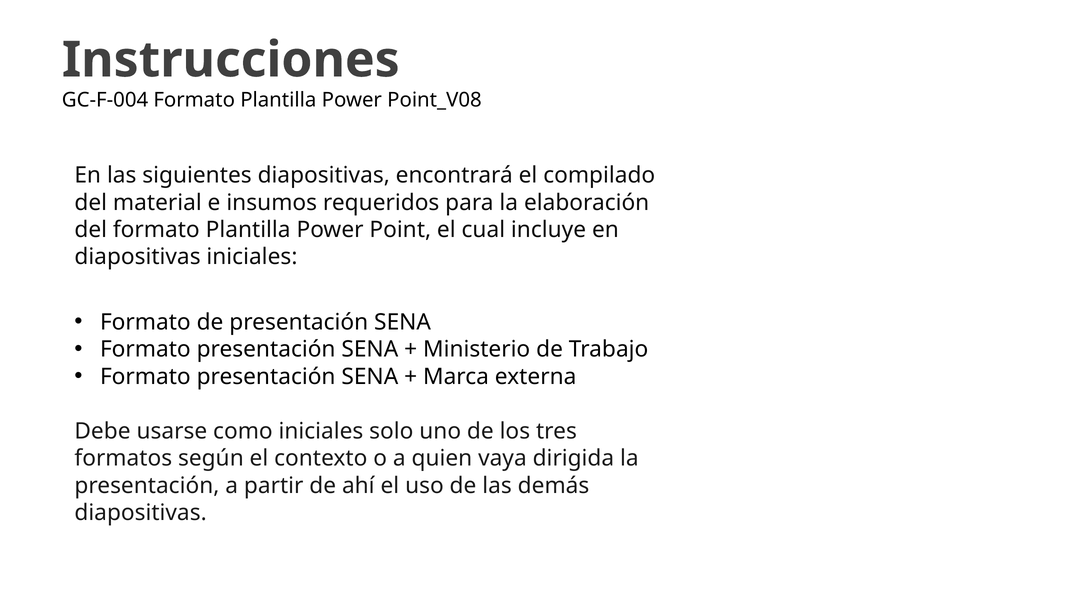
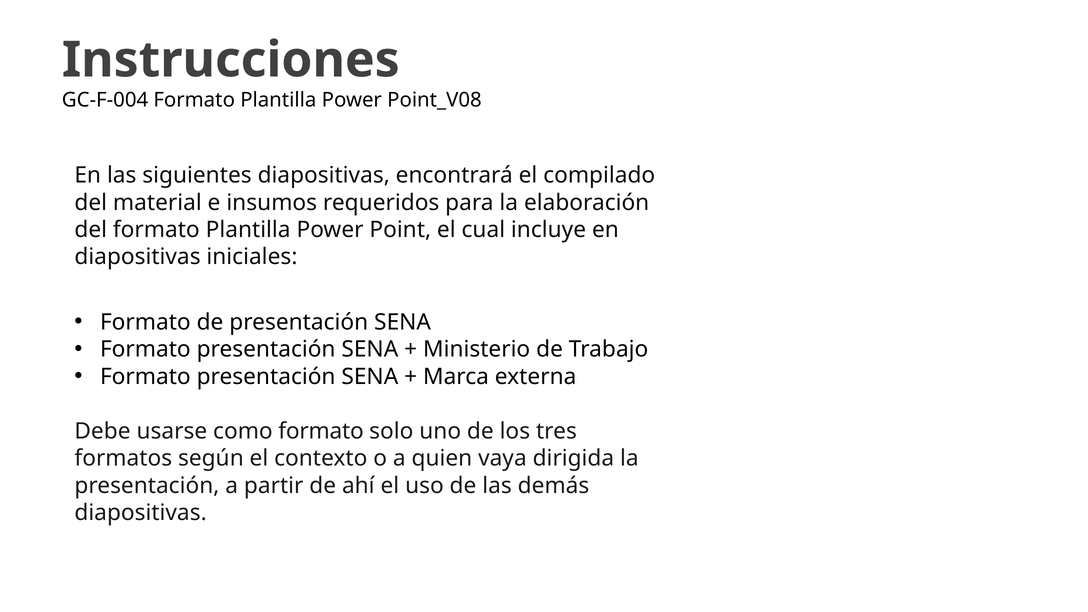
como iniciales: iniciales -> formato
